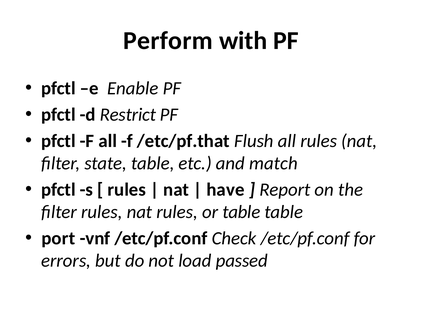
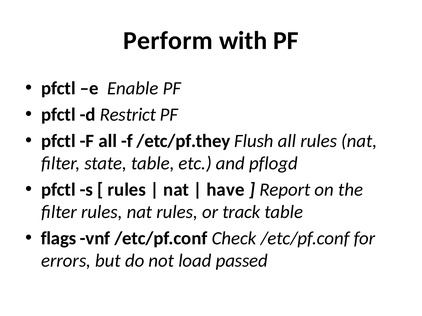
/etc/pf.that: /etc/pf.that -> /etc/pf.they
match: match -> pflogd
or table: table -> track
port: port -> flags
